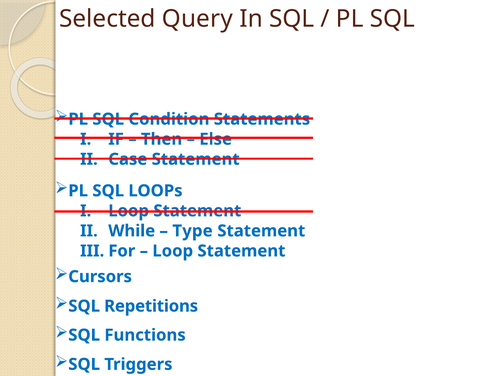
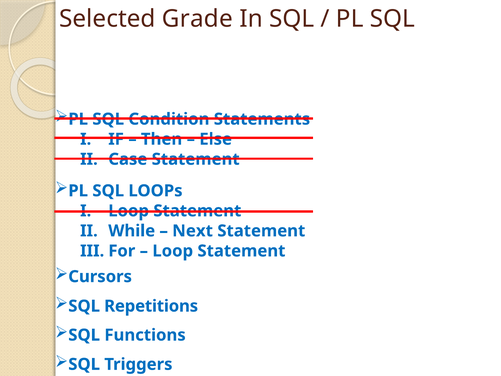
Query: Query -> Grade
Type: Type -> Next
